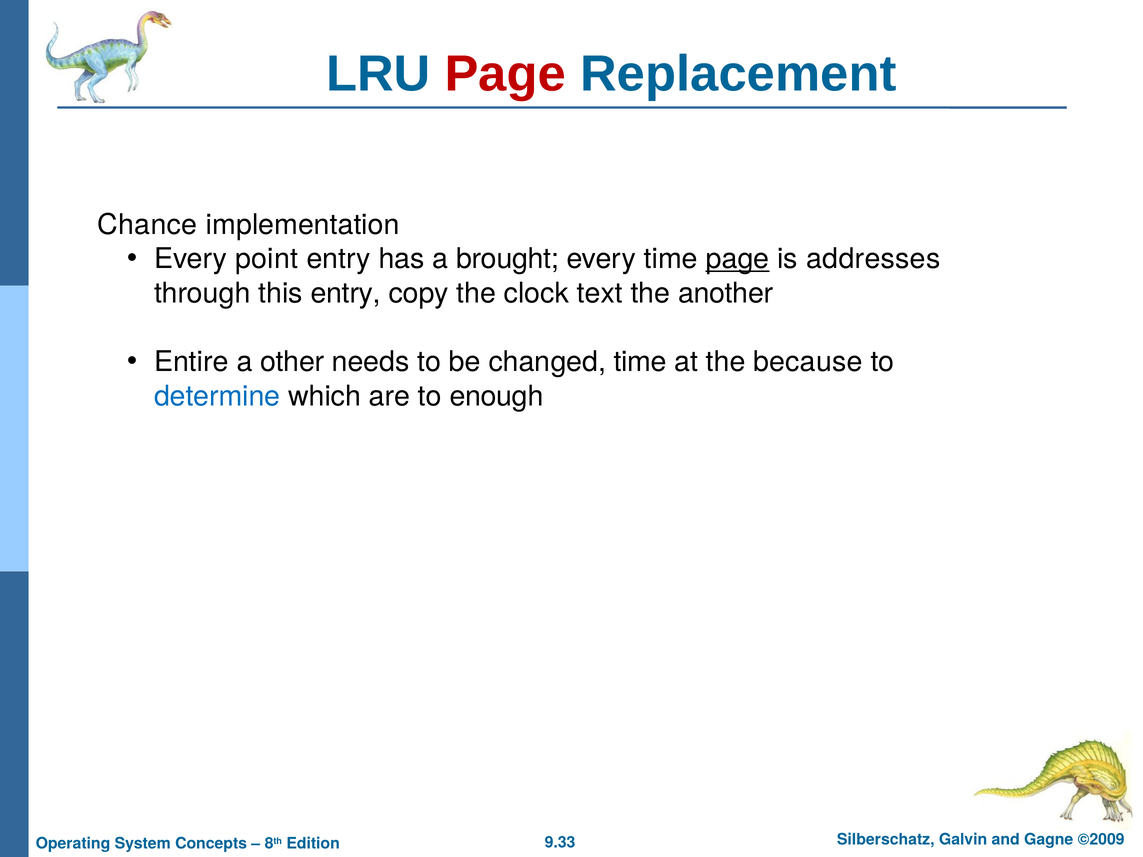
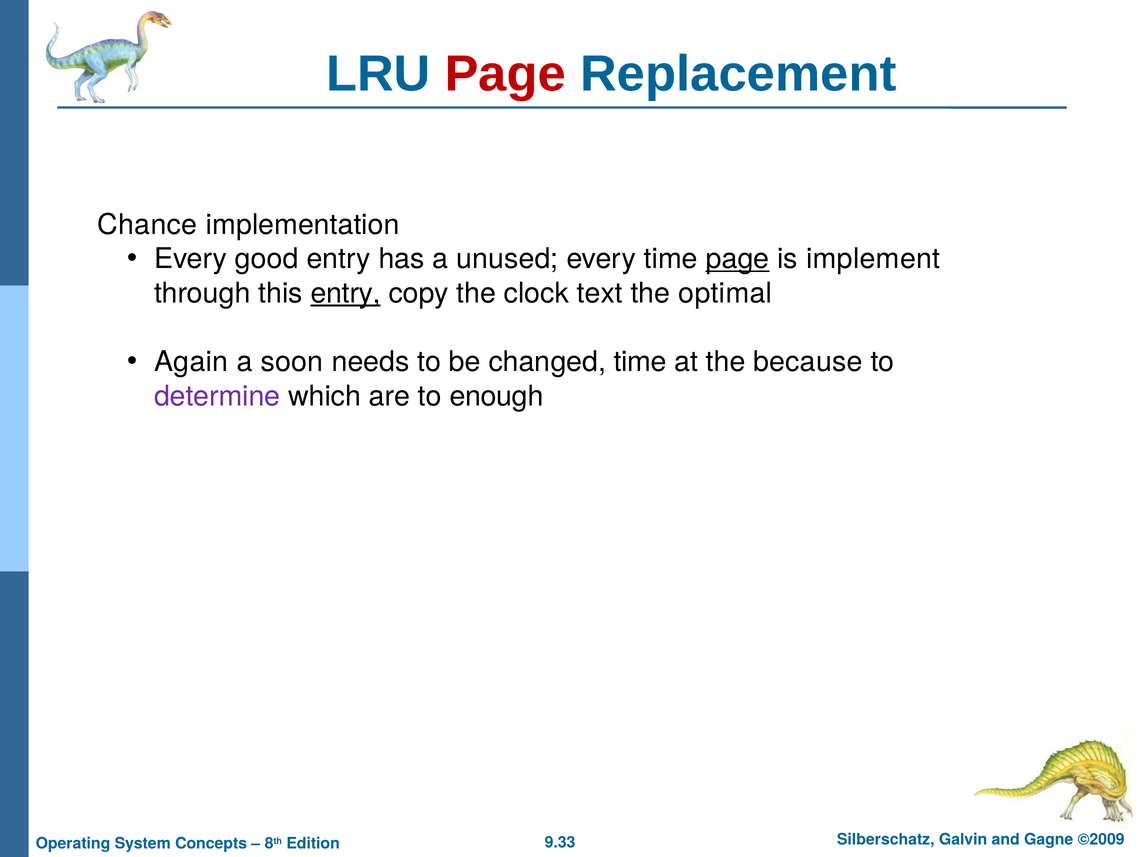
point: point -> good
brought: brought -> unused
addresses: addresses -> implement
entry at (346, 293) underline: none -> present
another: another -> optimal
Entire: Entire -> Again
other: other -> soon
determine colour: blue -> purple
